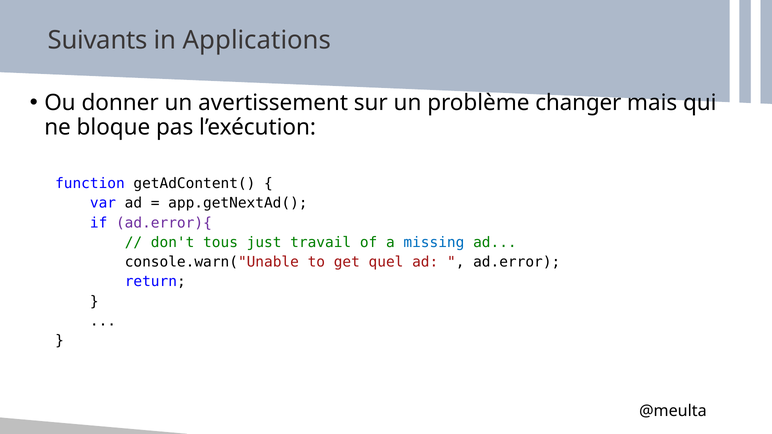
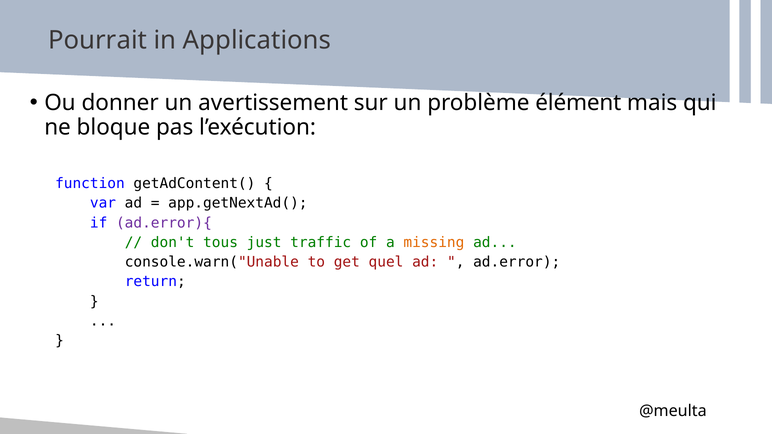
Suivants: Suivants -> Pourrait
changer: changer -> élément
travail: travail -> traffic
missing colour: blue -> orange
